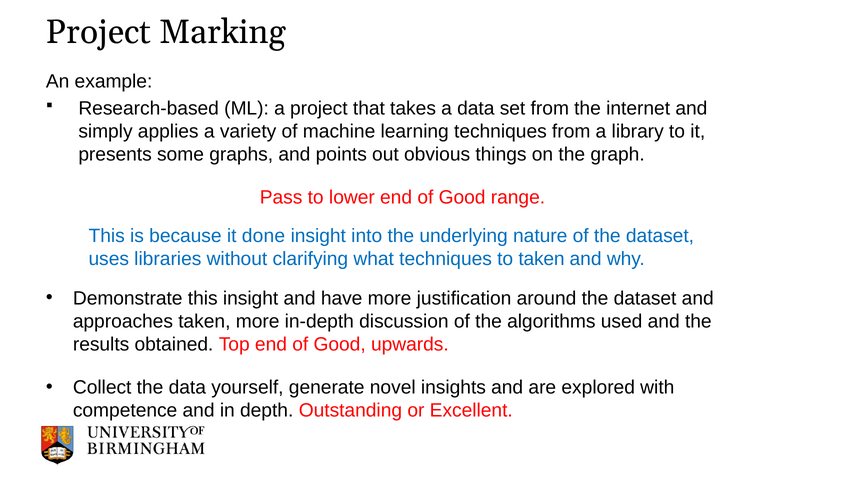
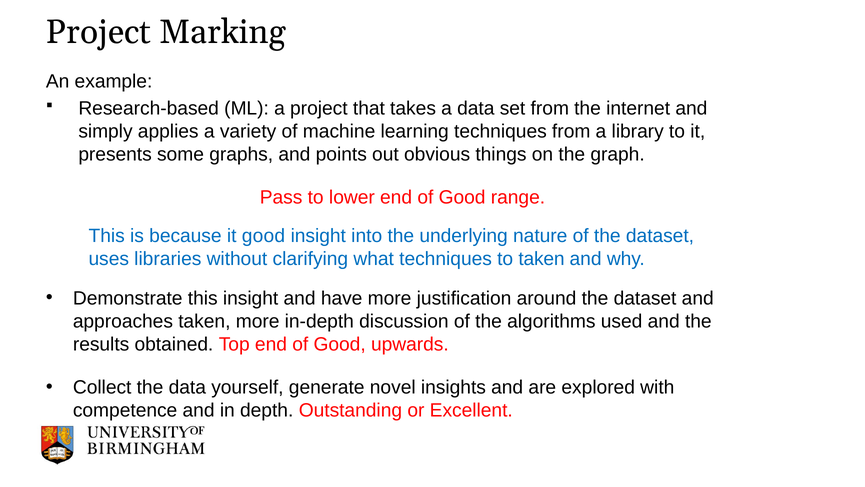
it done: done -> good
